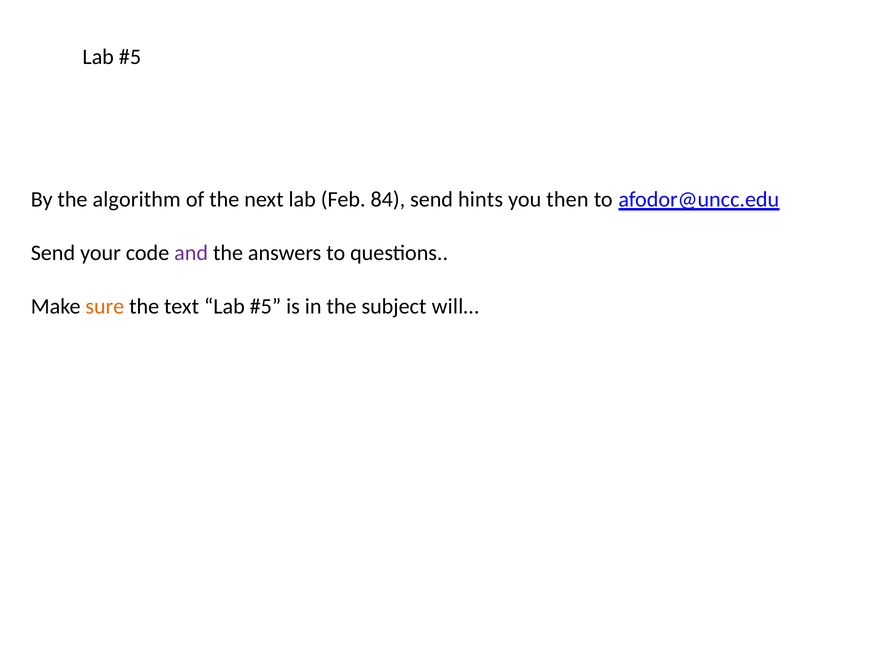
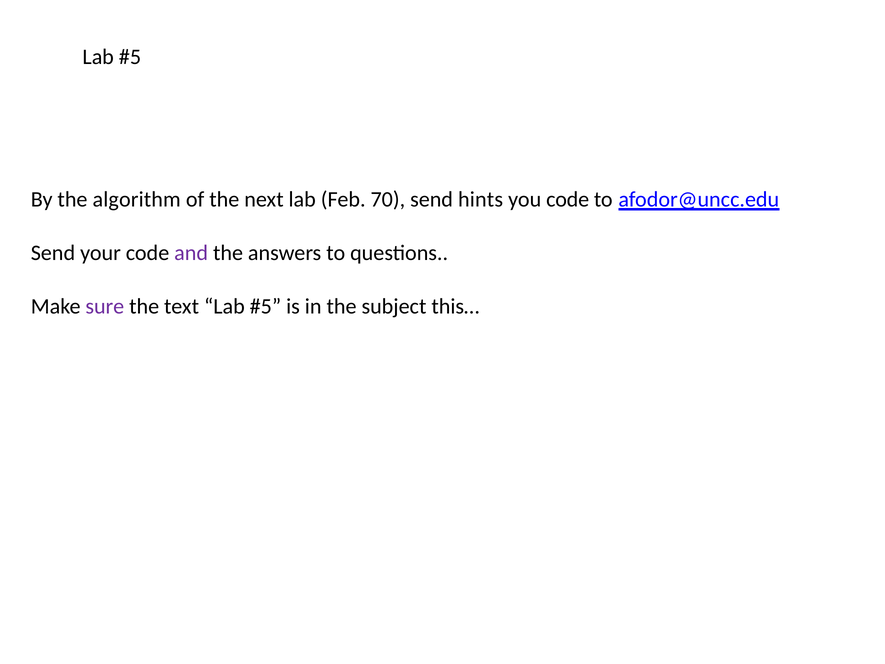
84: 84 -> 70
you then: then -> code
sure colour: orange -> purple
will…: will… -> this…
